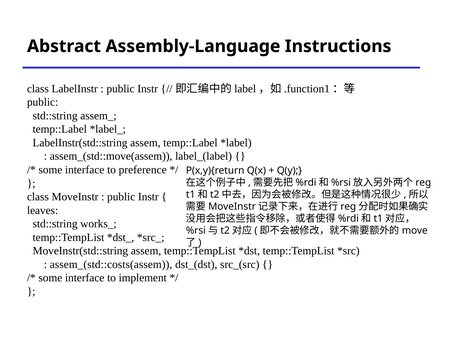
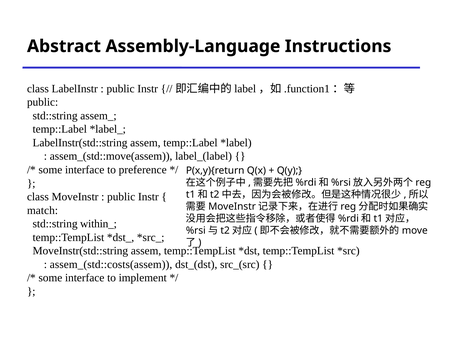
leaves: leaves -> match
works_: works_ -> within_
